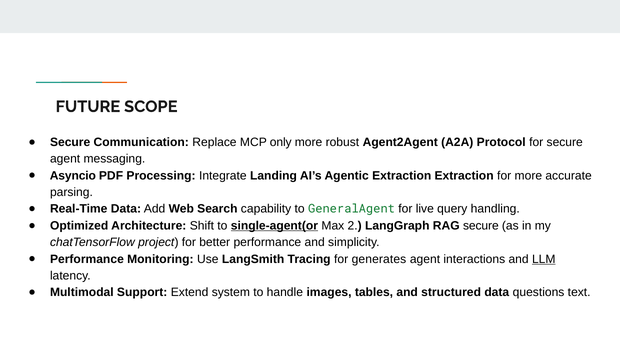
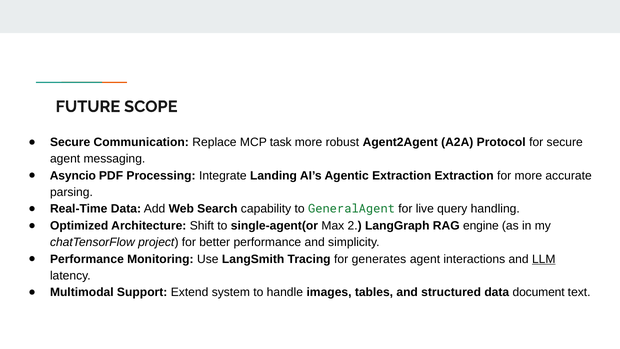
only: only -> task
single-agent(or underline: present -> none
RAG secure: secure -> engine
questions: questions -> document
